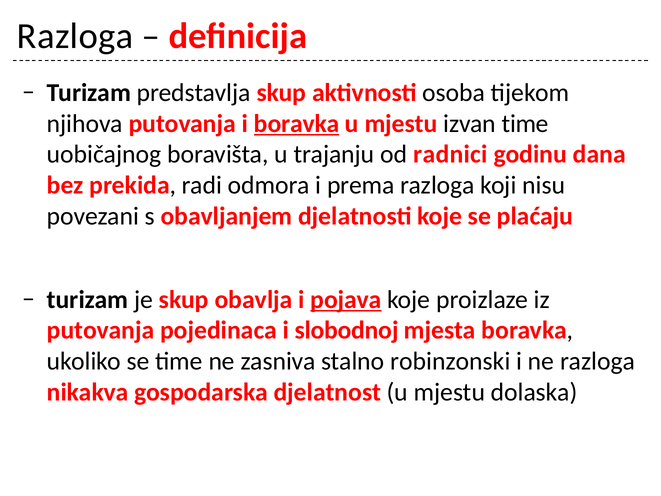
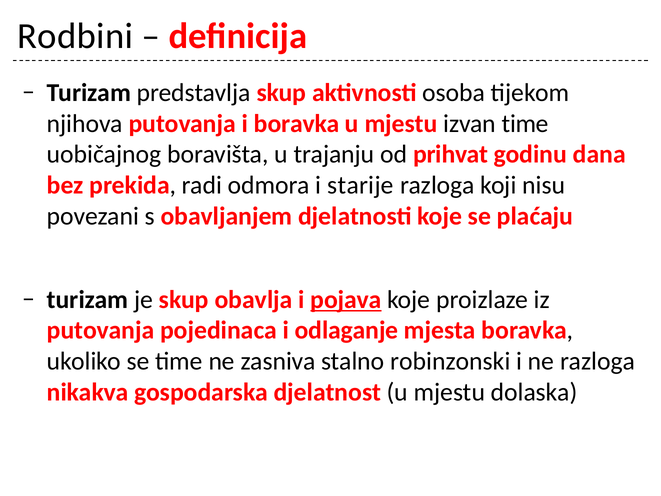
Razloga at (75, 36): Razloga -> Rodbini
boravka at (297, 124) underline: present -> none
radnici: radnici -> prihvat
prema: prema -> starije
slobodnoj: slobodnoj -> odlaganje
